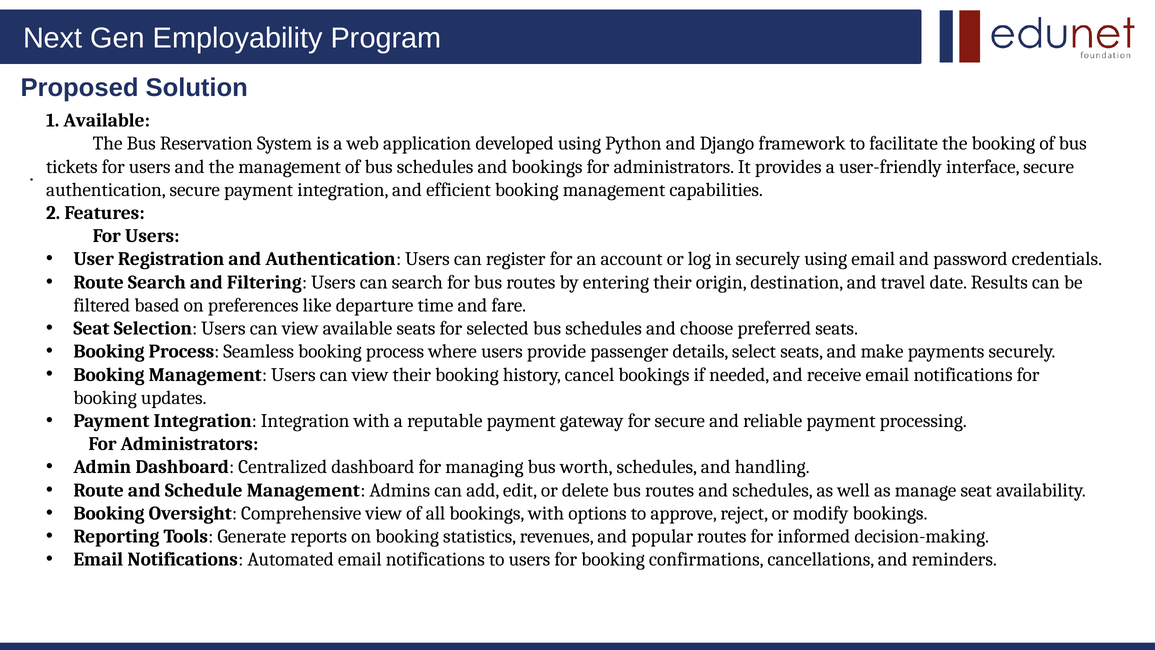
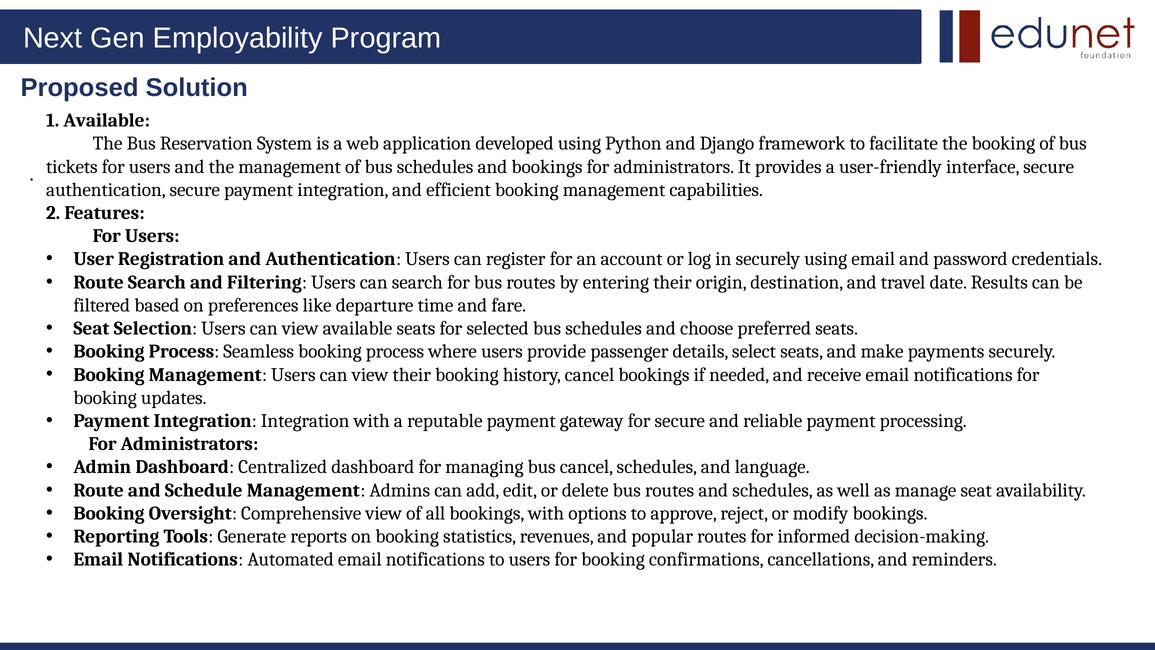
bus worth: worth -> cancel
handling: handling -> language
